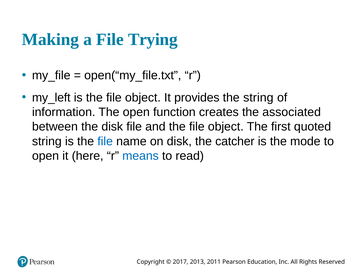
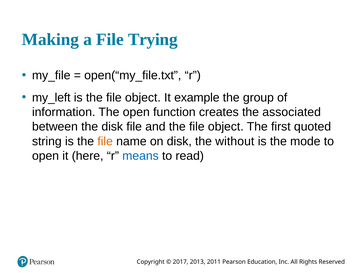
provides: provides -> example
the string: string -> group
file at (105, 141) colour: blue -> orange
catcher: catcher -> without
